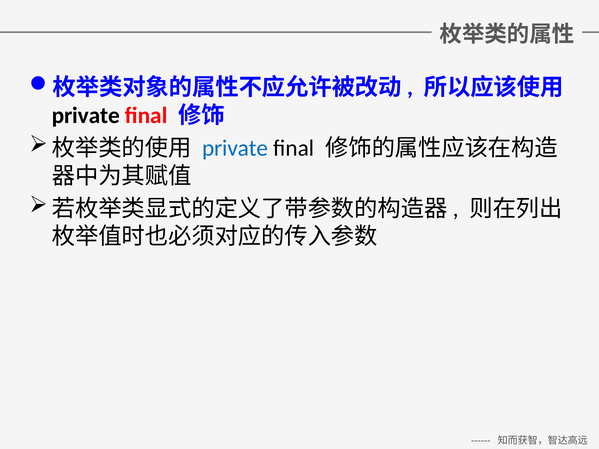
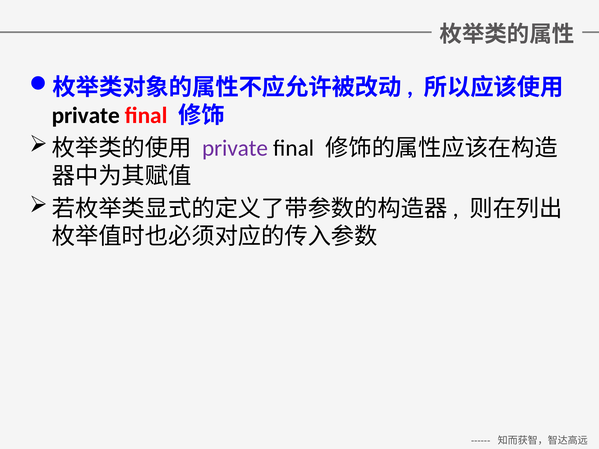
private at (235, 148) colour: blue -> purple
